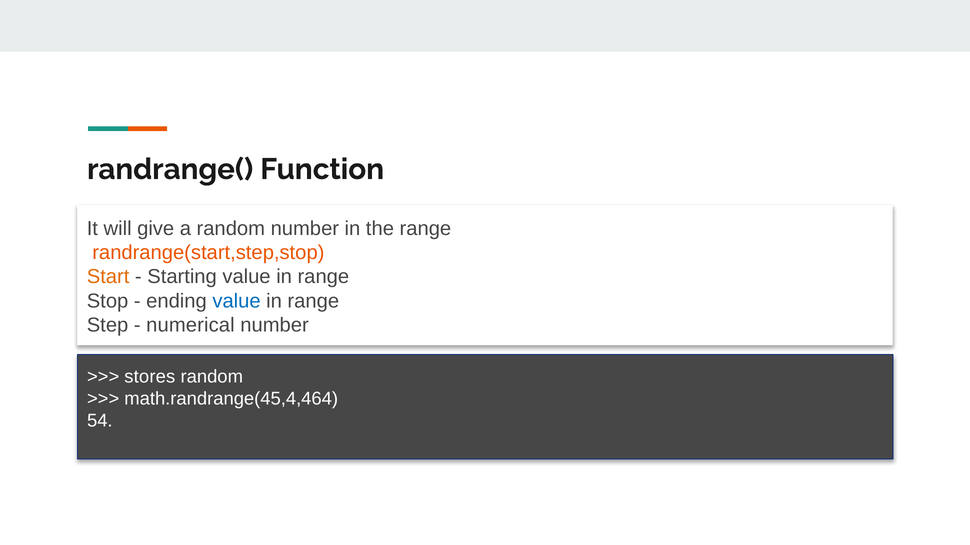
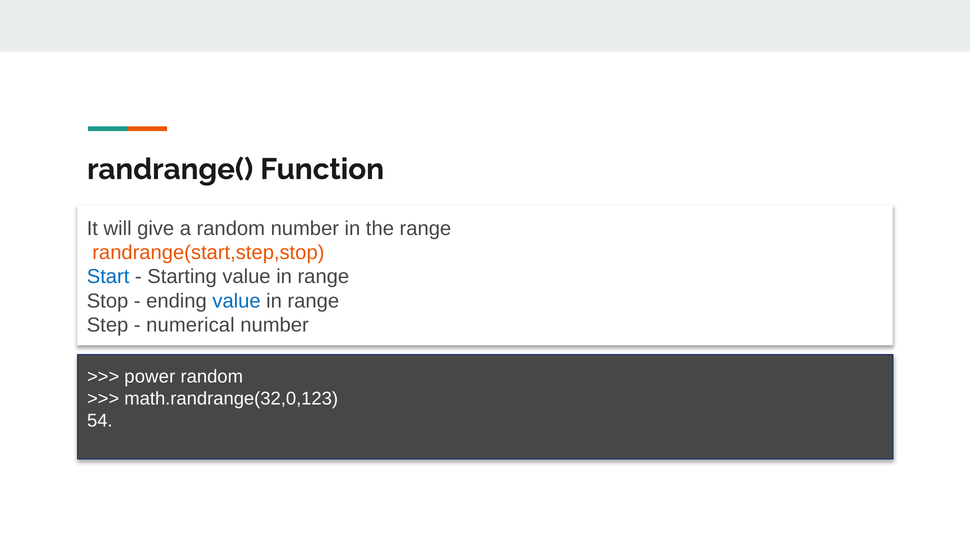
Start colour: orange -> blue
stores: stores -> power
math.randrange(45,4,464: math.randrange(45,4,464 -> math.randrange(32,0,123
